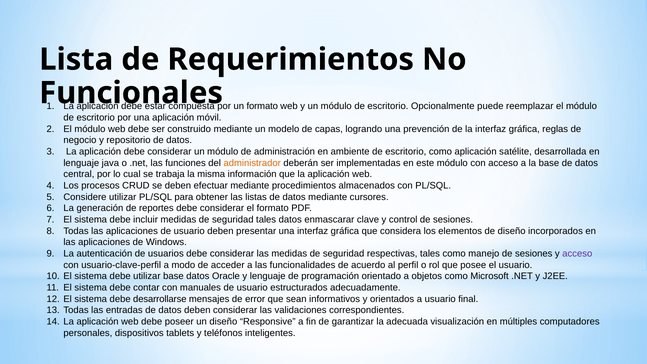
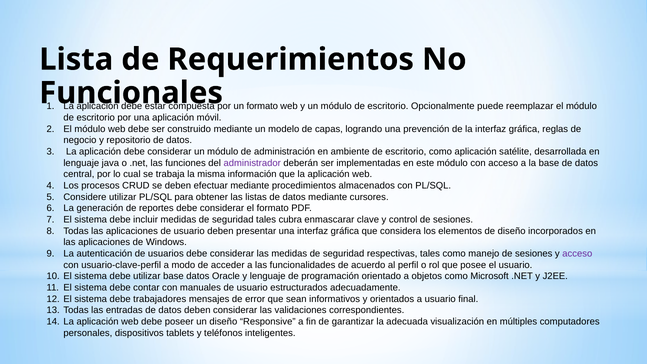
administrador colour: orange -> purple
tales datos: datos -> cubra
desarrollarse: desarrollarse -> trabajadores
